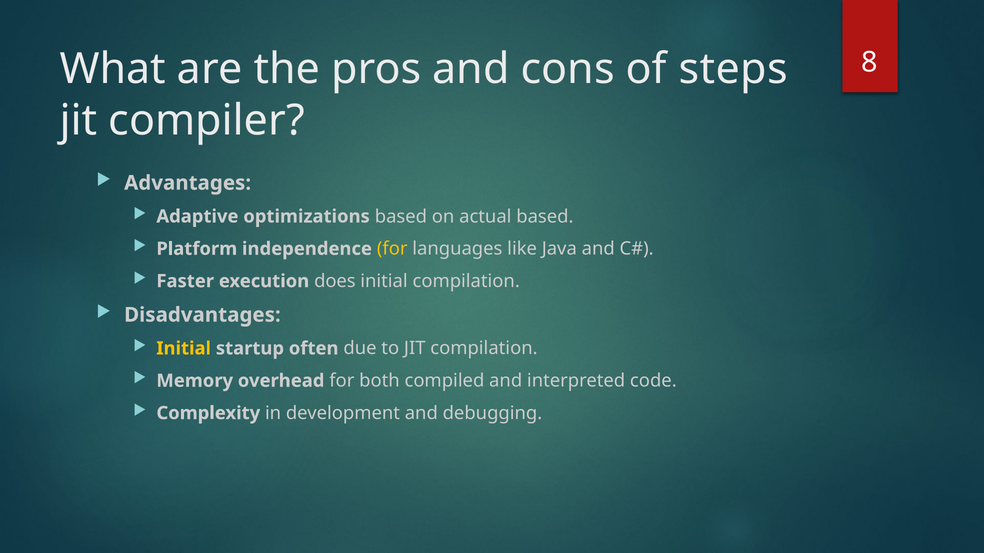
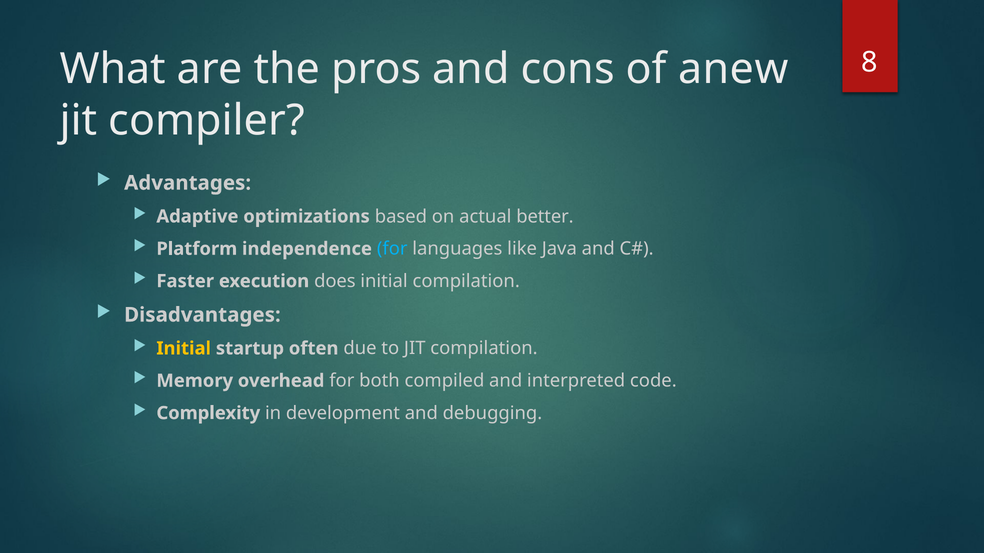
steps: steps -> anew
actual based: based -> better
for at (392, 249) colour: yellow -> light blue
